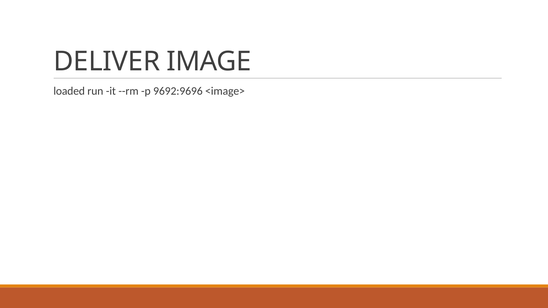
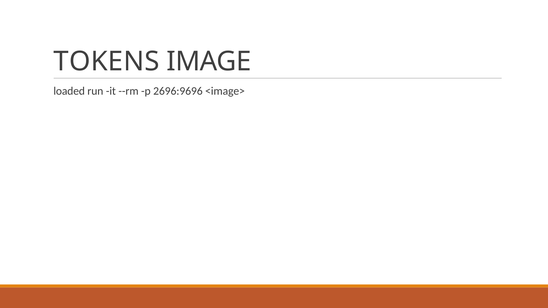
DELIVER: DELIVER -> TOKENS
9692:9696: 9692:9696 -> 2696:9696
